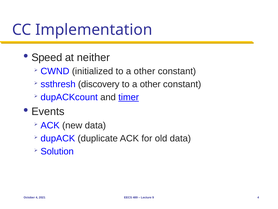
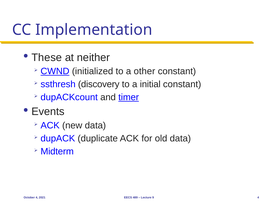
Speed: Speed -> These
CWND underline: none -> present
other at (150, 84): other -> initial
Solution: Solution -> Midterm
